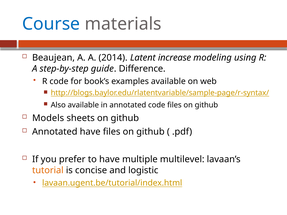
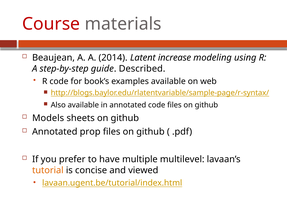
Course colour: blue -> red
Difference: Difference -> Described
Annotated have: have -> prop
logistic: logistic -> viewed
